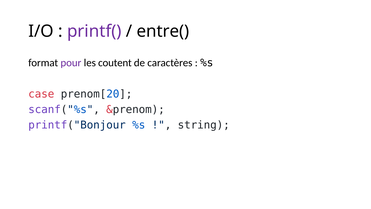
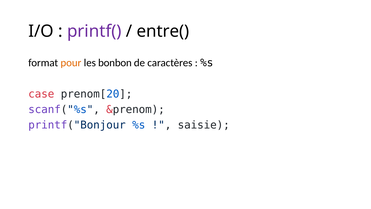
pour colour: purple -> orange
coutent: coutent -> bonbon
string: string -> saisie
